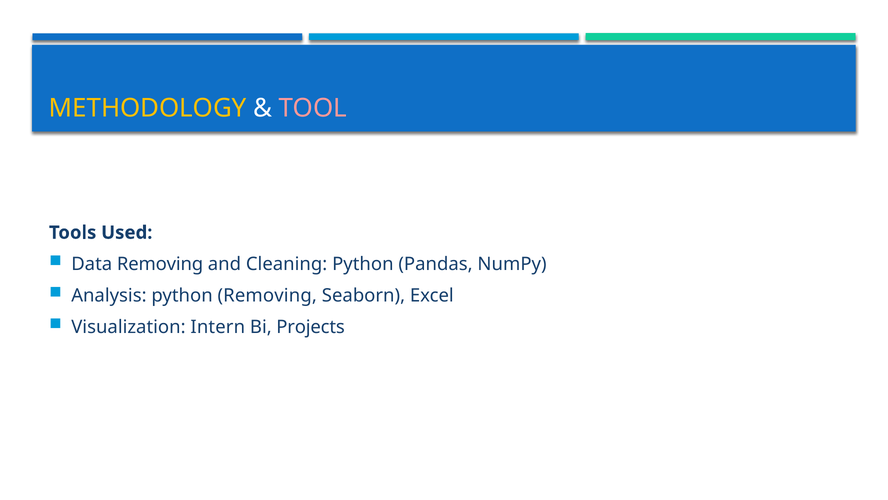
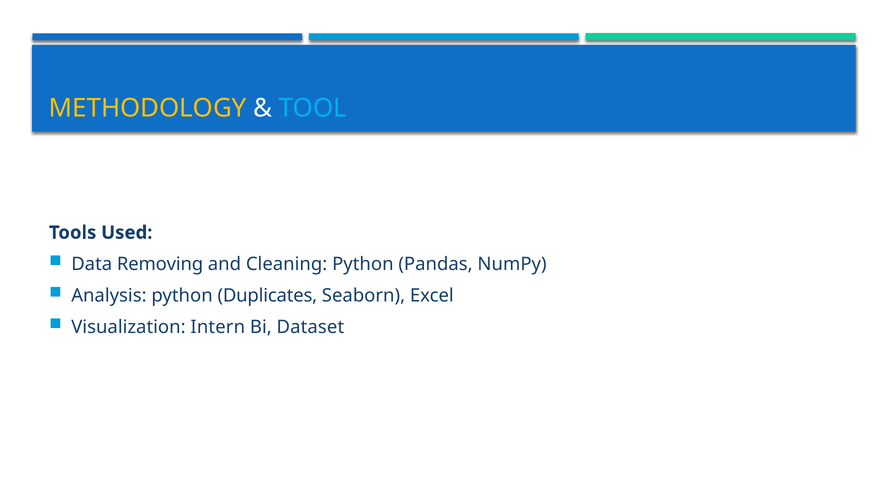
TOOL colour: pink -> light blue
python Removing: Removing -> Duplicates
Projects: Projects -> Dataset
